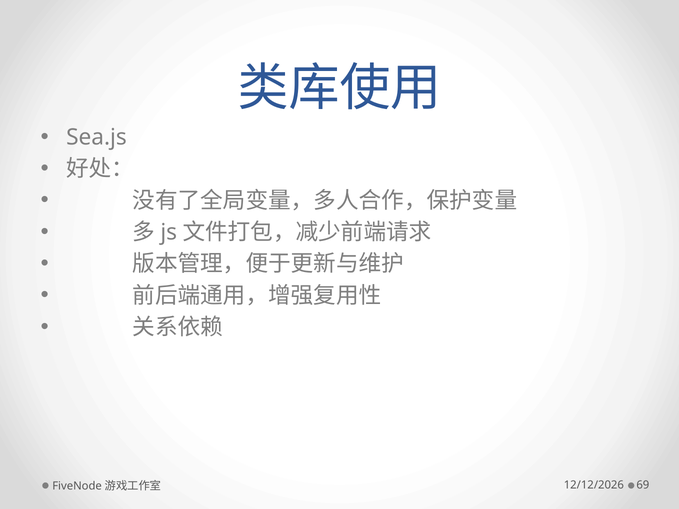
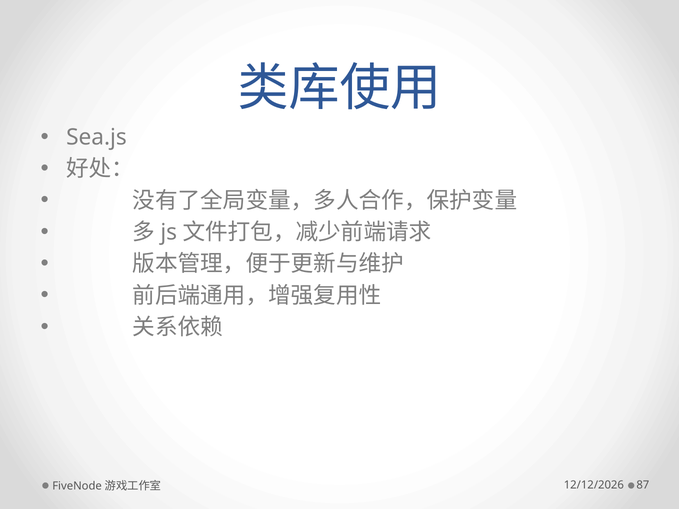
69: 69 -> 87
